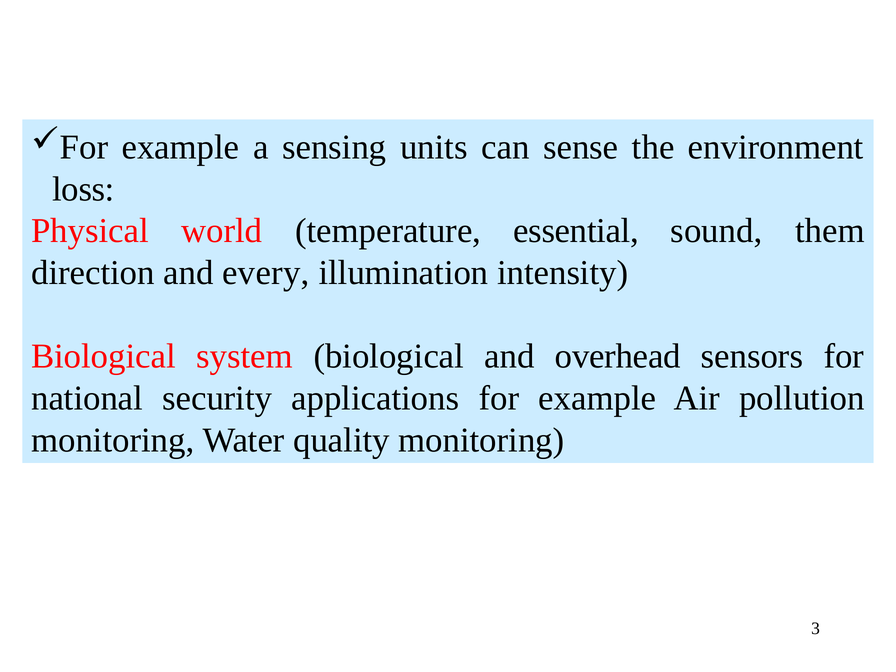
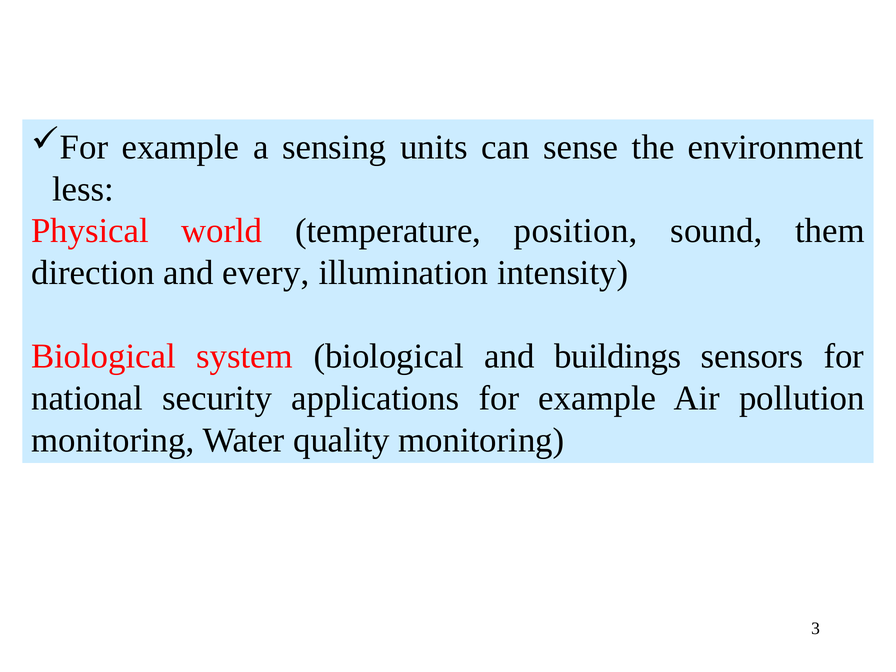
loss: loss -> less
essential: essential -> position
overhead: overhead -> buildings
